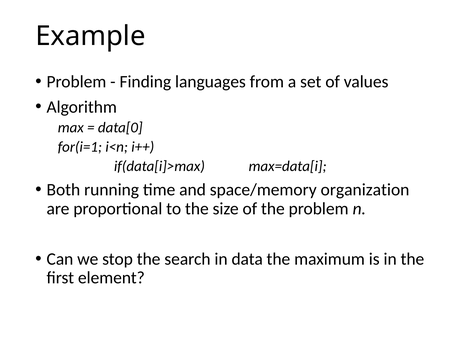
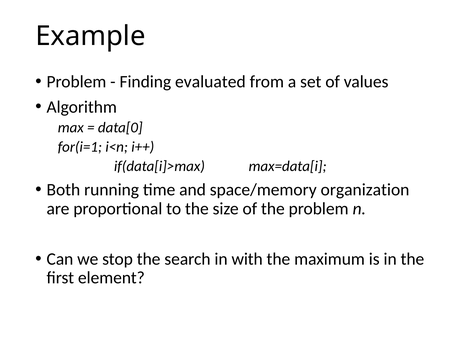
languages: languages -> evaluated
data: data -> with
